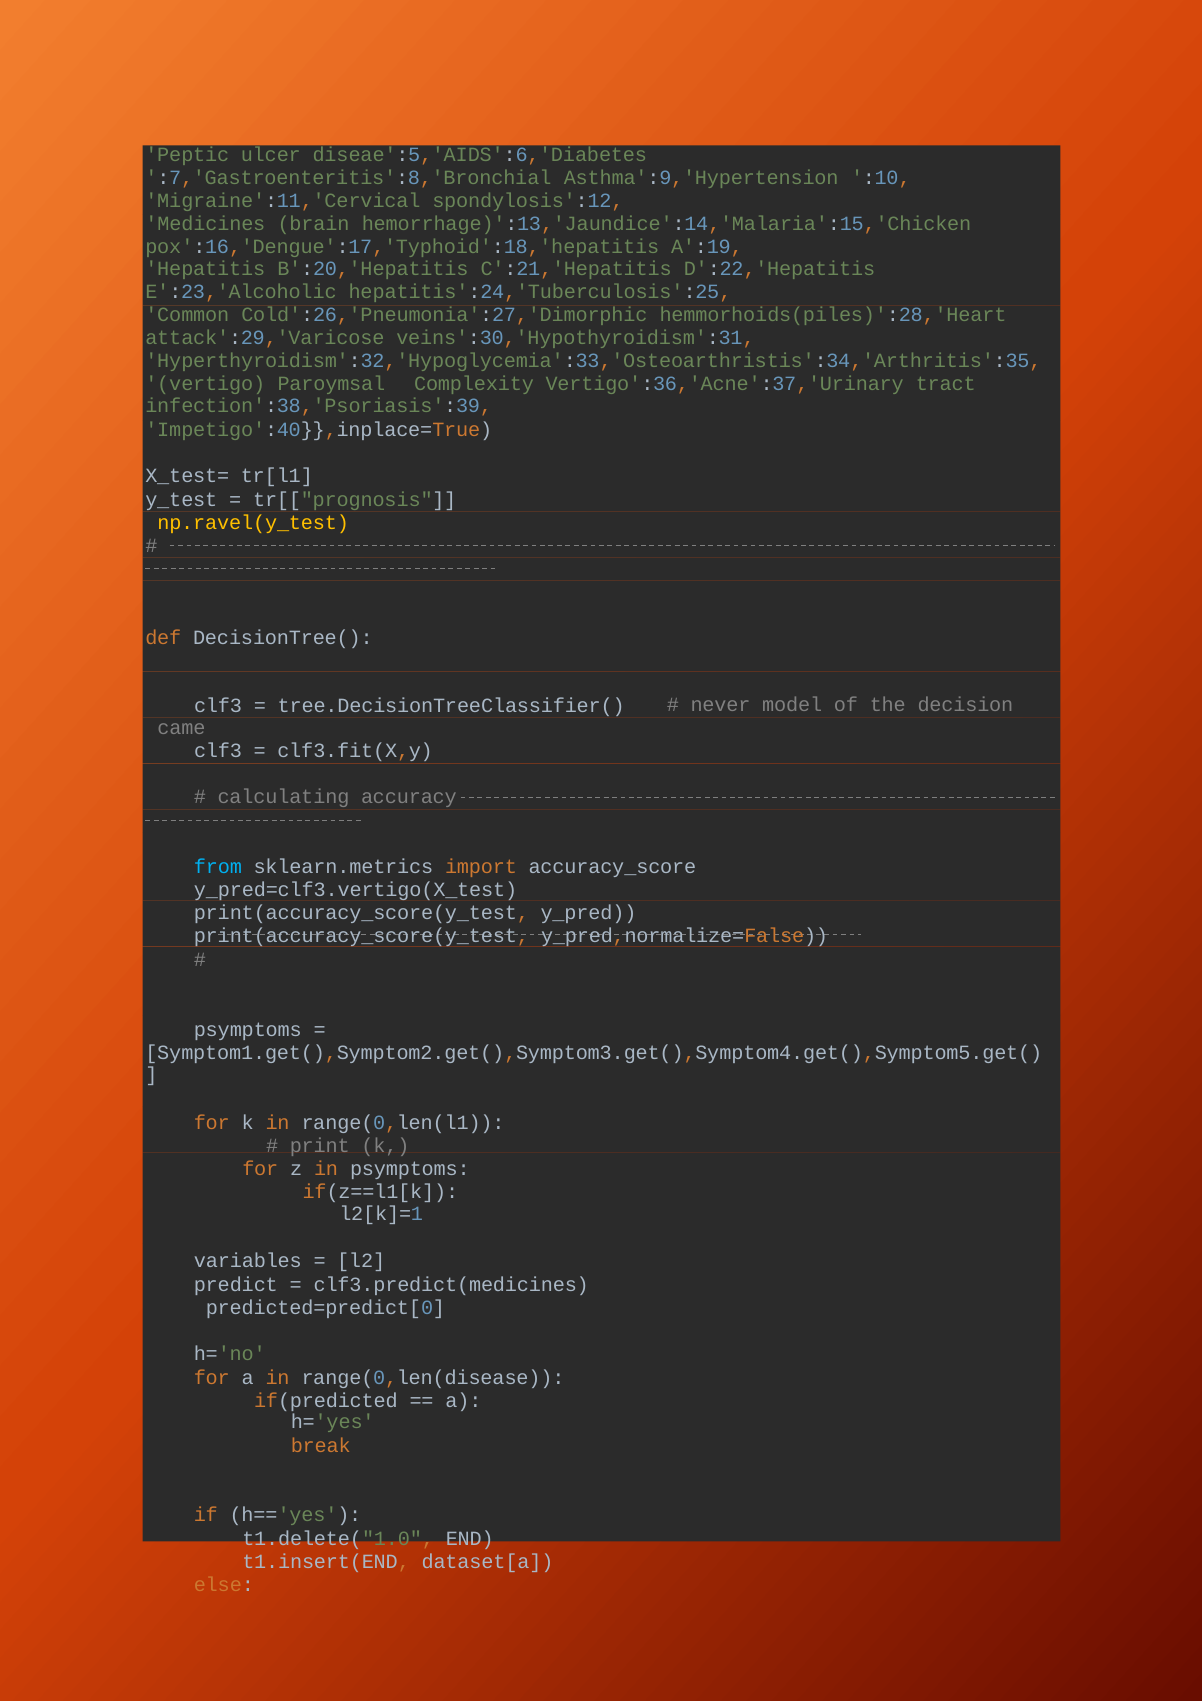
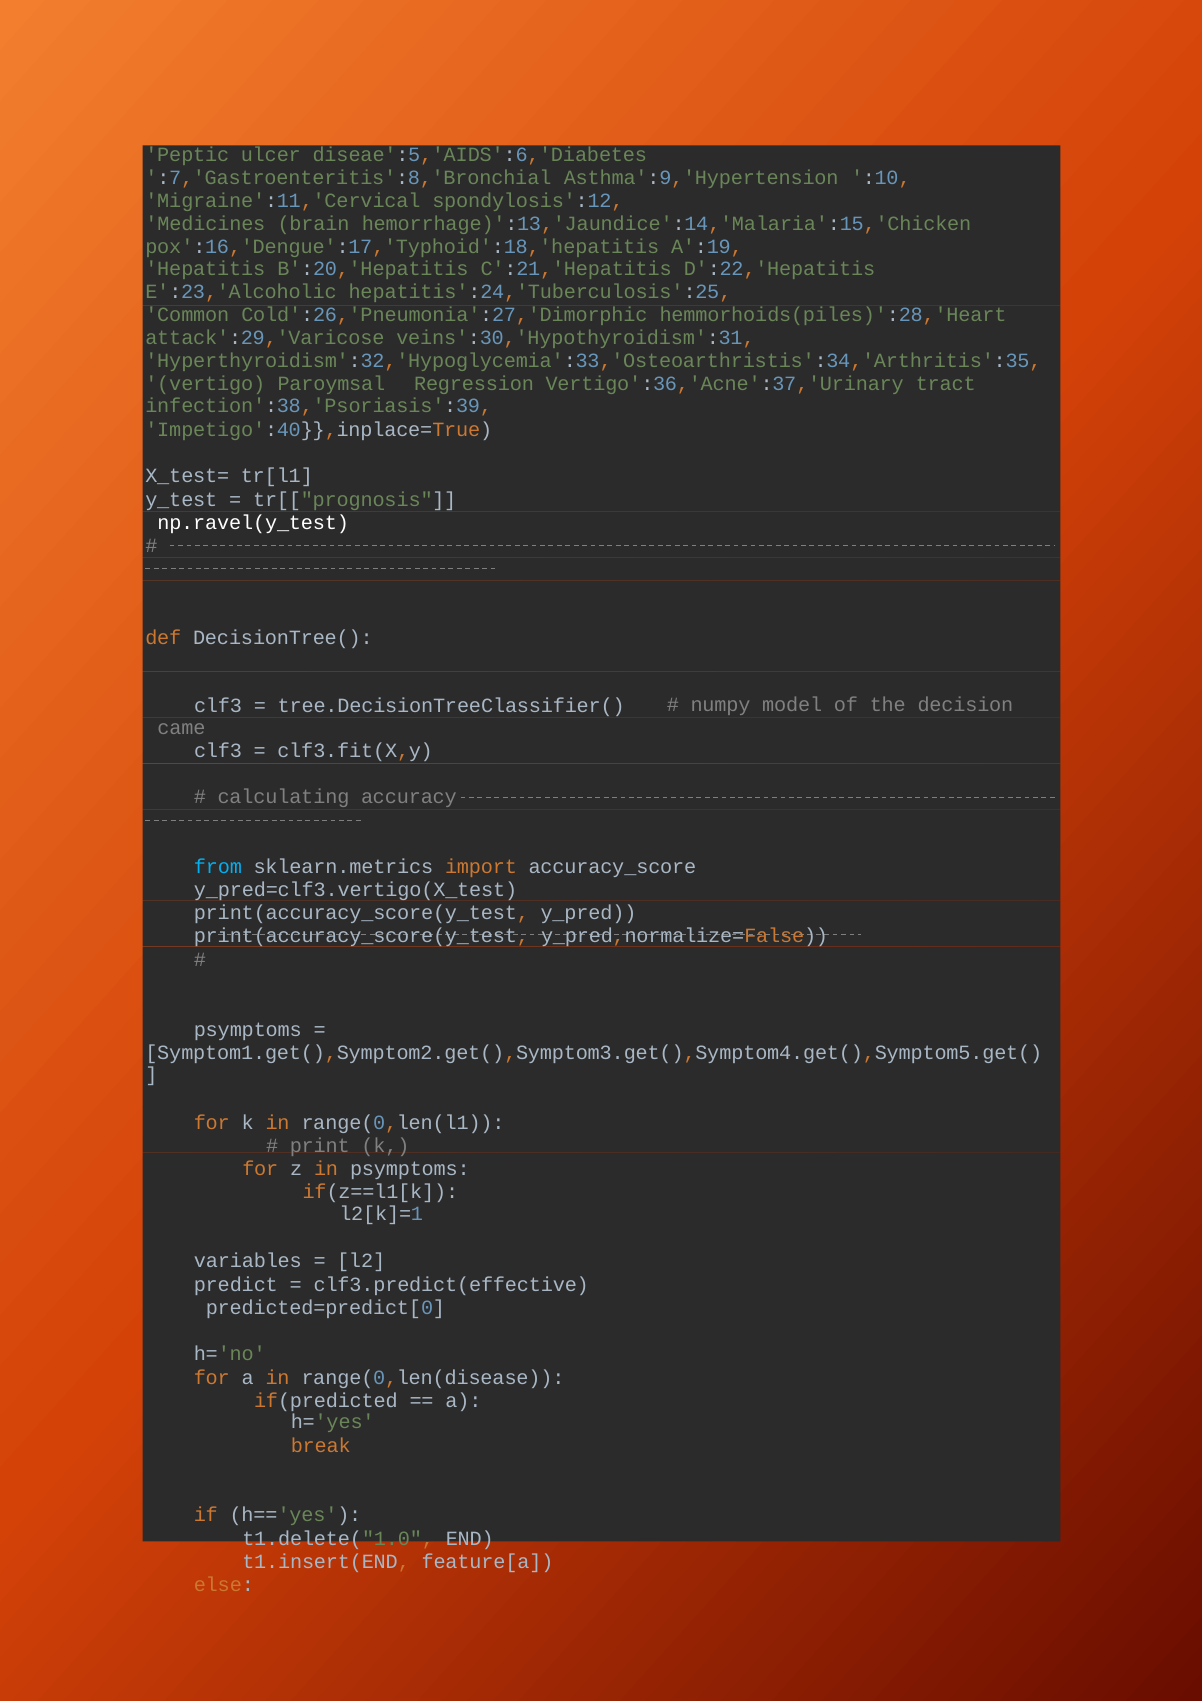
Complexity: Complexity -> Regression
np.ravel(y_test colour: yellow -> white
never: never -> numpy
clf3.predict(medicines: clf3.predict(medicines -> clf3.predict(effective
dataset[a: dataset[a -> feature[a
